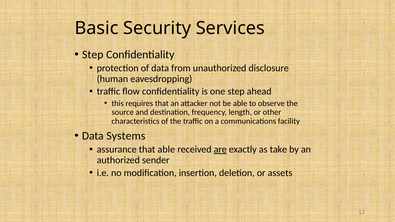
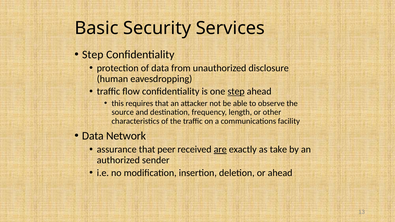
step at (236, 92) underline: none -> present
Systems: Systems -> Network
that able: able -> peer
or assets: assets -> ahead
